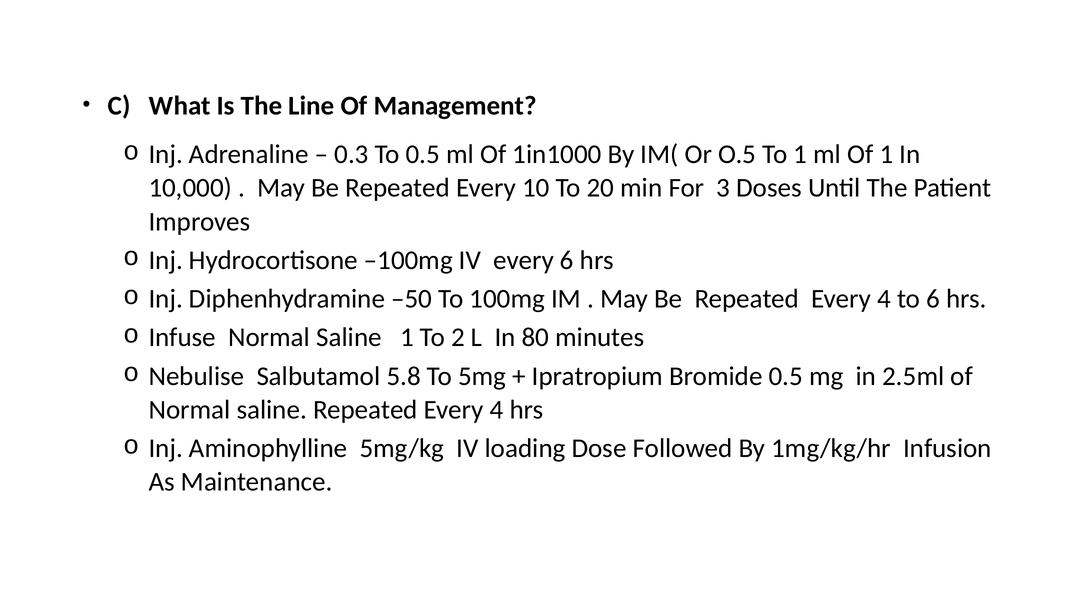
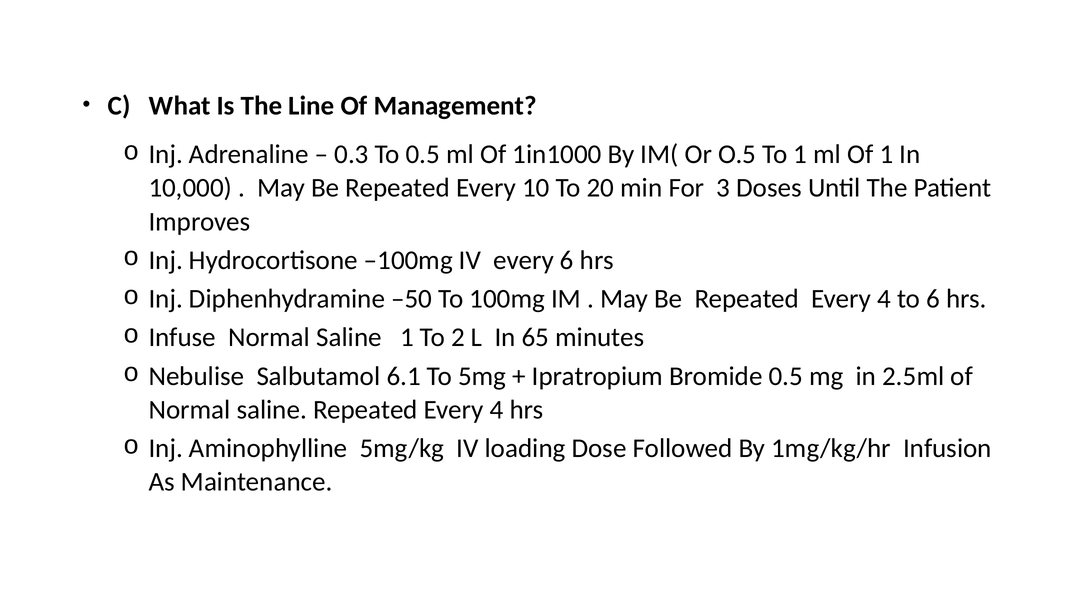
80: 80 -> 65
5.8: 5.8 -> 6.1
